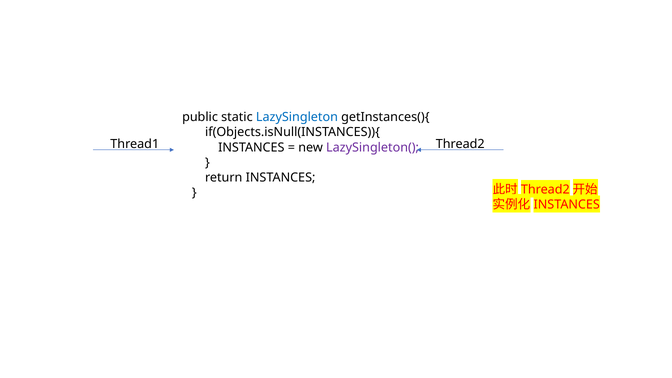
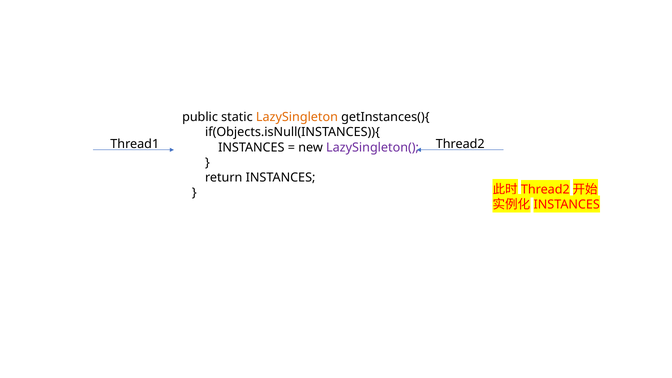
LazySingleton colour: blue -> orange
